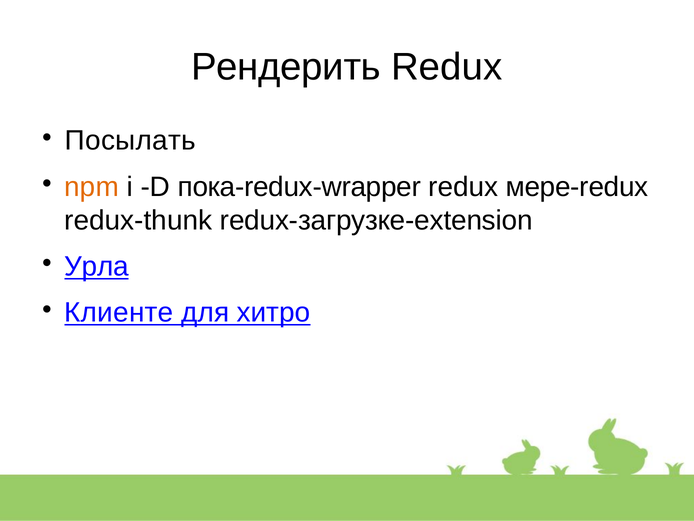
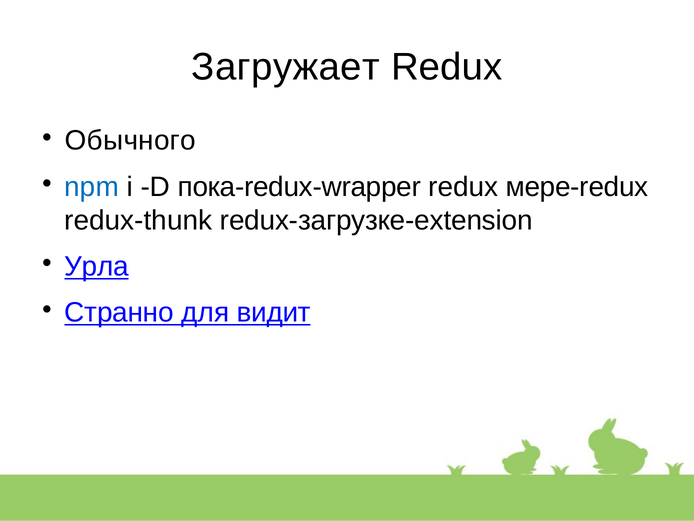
Рендерить: Рендерить -> Загружает
Посылать: Посылать -> Обычного
npm colour: orange -> blue
Клиенте: Клиенте -> Странно
хитро: хитро -> видит
